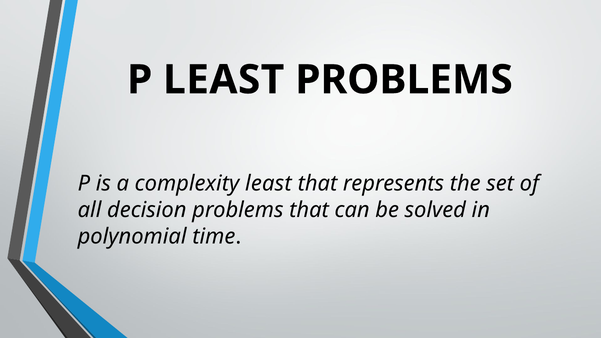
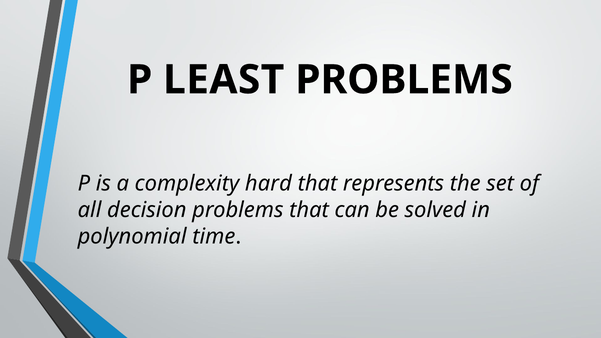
complexity least: least -> hard
